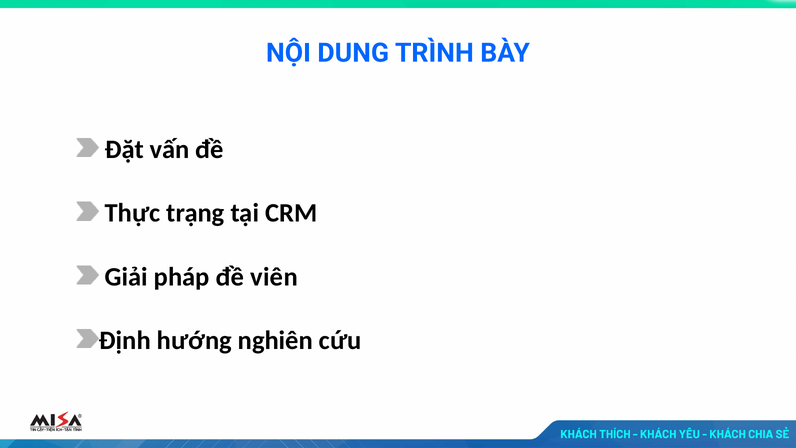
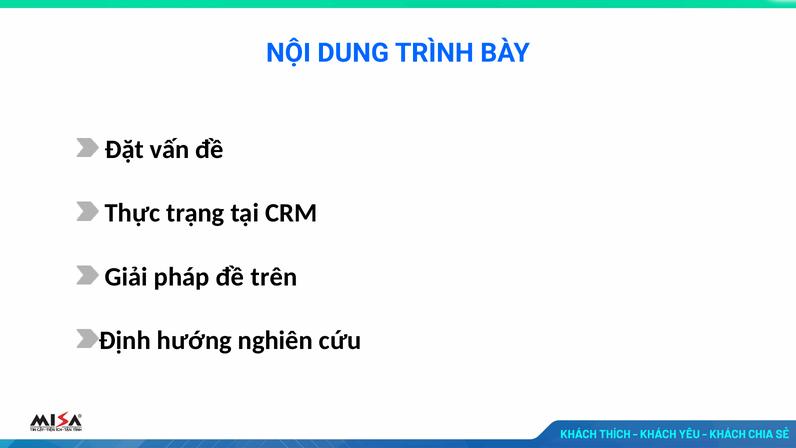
viên: viên -> trên
